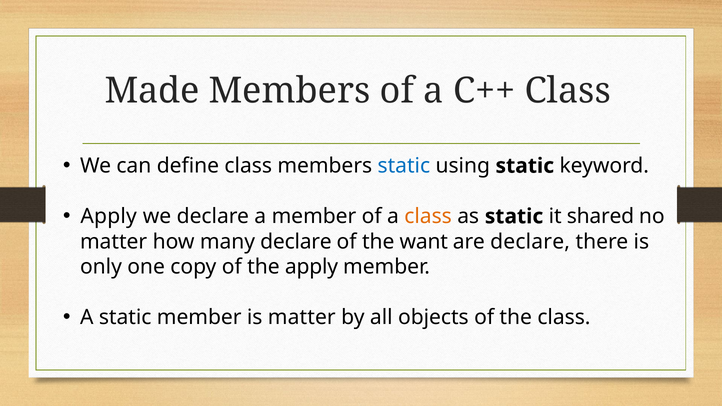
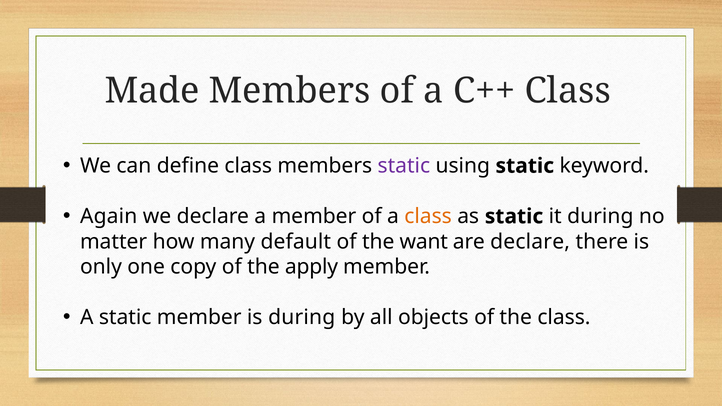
static at (404, 166) colour: blue -> purple
Apply at (109, 216): Apply -> Again
it shared: shared -> during
many declare: declare -> default
is matter: matter -> during
